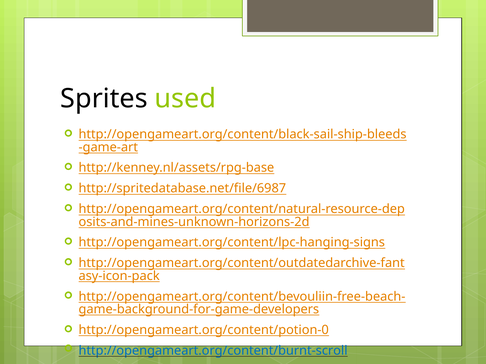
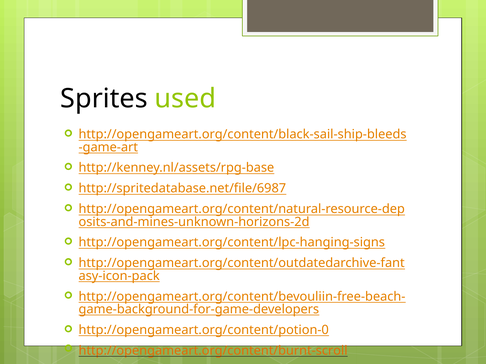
http://opengameart.org/content/burnt-scroll colour: blue -> orange
